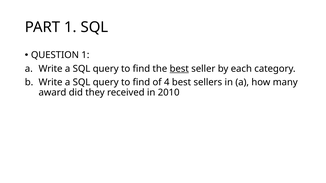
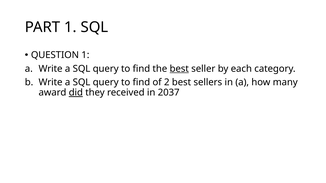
4: 4 -> 2
did underline: none -> present
2010: 2010 -> 2037
